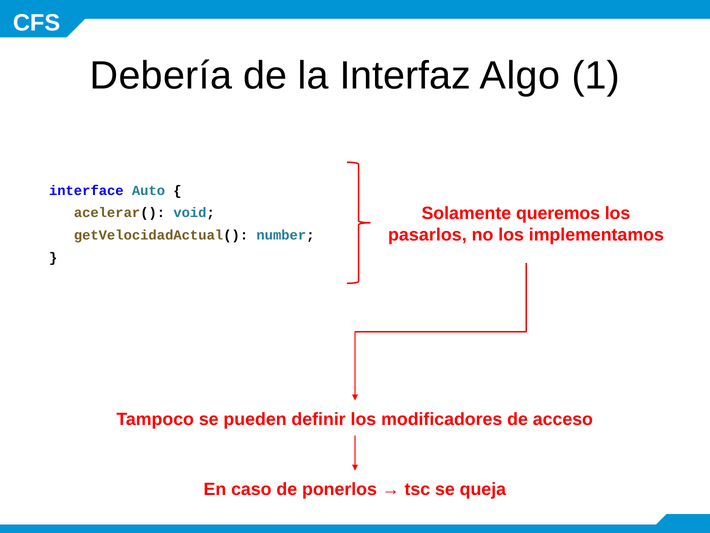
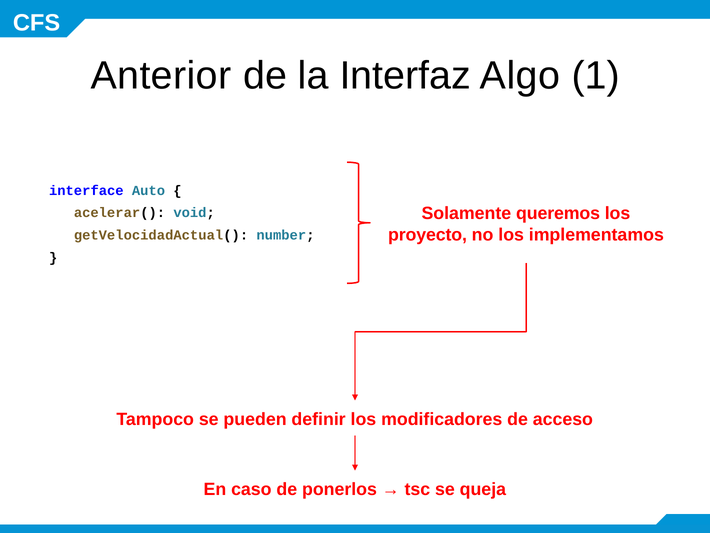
Debería: Debería -> Anterior
pasarlos: pasarlos -> proyecto
